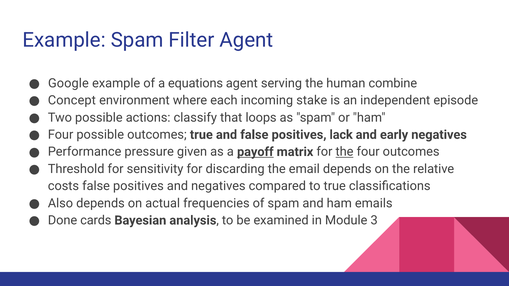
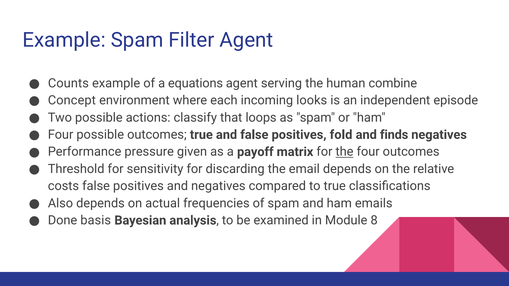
Google: Google -> Counts
stake: stake -> looks
lack: lack -> fold
early: early -> finds
payoff underline: present -> none
cards: cards -> basis
3: 3 -> 8
